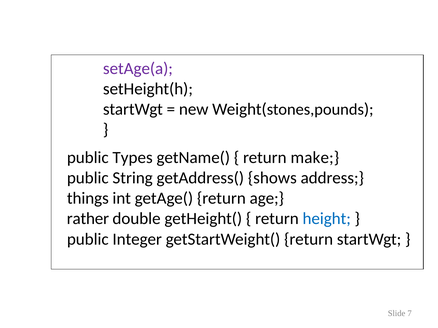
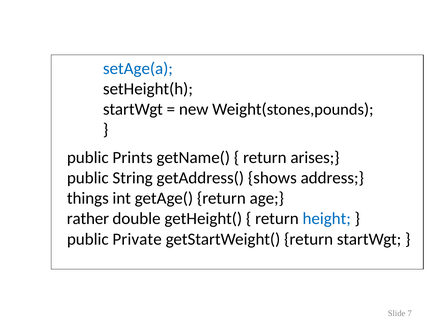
setAge(a colour: purple -> blue
Types: Types -> Prints
make: make -> arises
Integer: Integer -> Private
